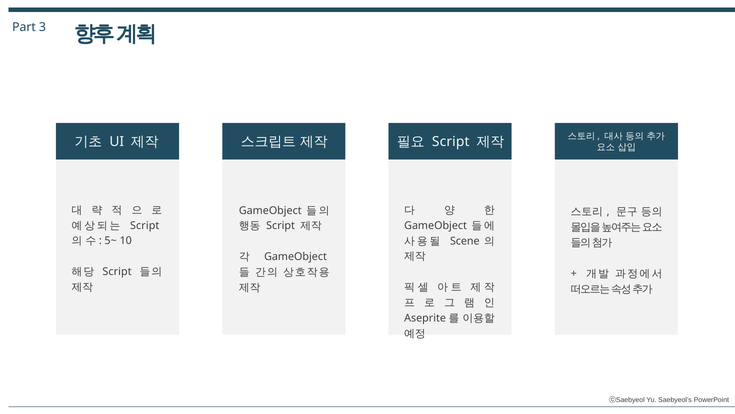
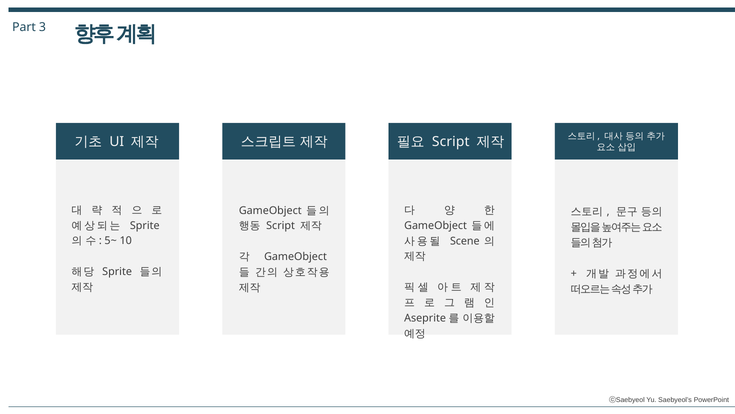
Script at (145, 225): Script -> Sprite
Script at (117, 271): Script -> Sprite
